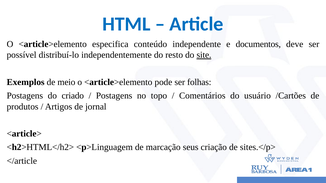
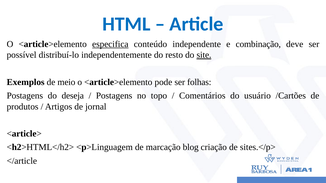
especifica underline: none -> present
documentos: documentos -> combinação
criado: criado -> deseja
seus: seus -> blog
